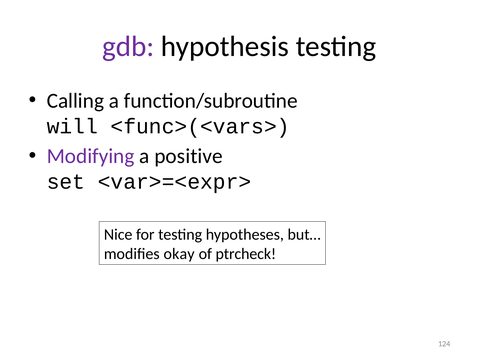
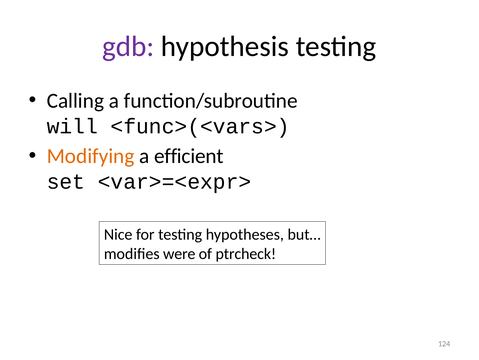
Modifying colour: purple -> orange
positive: positive -> efficient
okay: okay -> were
